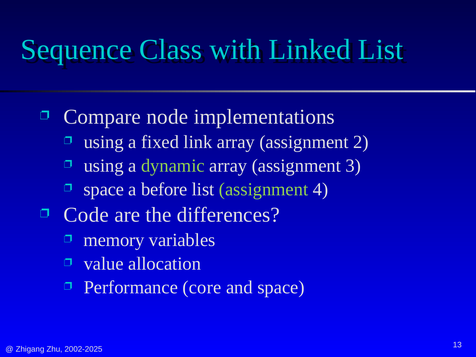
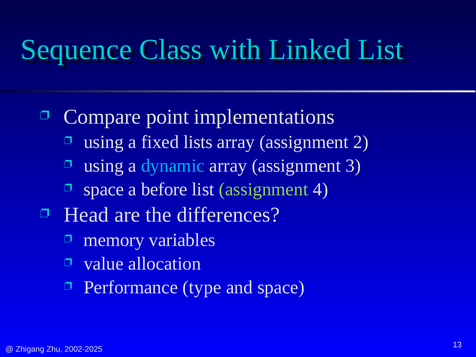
node: node -> point
link: link -> lists
dynamic colour: light green -> light blue
Code: Code -> Head
core: core -> type
